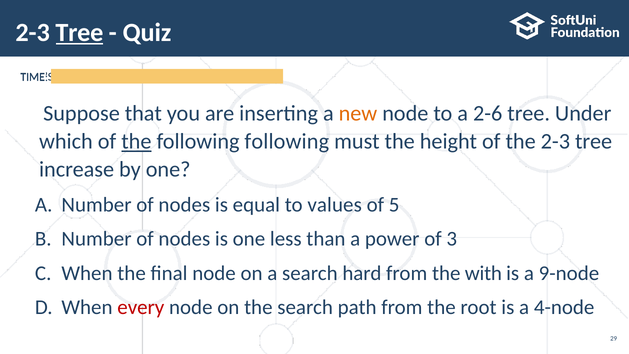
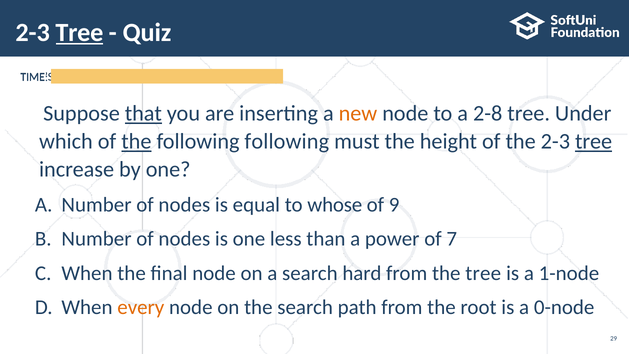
that underline: none -> present
2-6: 2-6 -> 2-8
tree at (594, 141) underline: none -> present
values: values -> whose
5: 5 -> 9
3: 3 -> 7
the with: with -> tree
9-node: 9-node -> 1-node
every colour: red -> orange
4-node: 4-node -> 0-node
